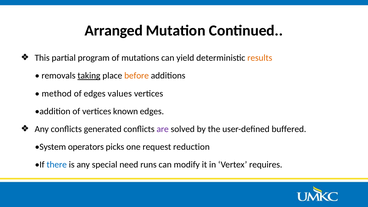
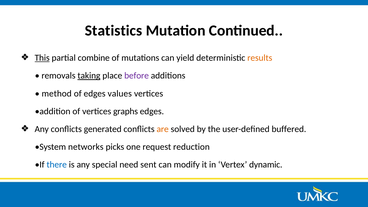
Arranged: Arranged -> Statistics
This underline: none -> present
program: program -> combine
before colour: orange -> purple
known: known -> graphs
are colour: purple -> orange
operators: operators -> networks
runs: runs -> sent
requires: requires -> dynamic
